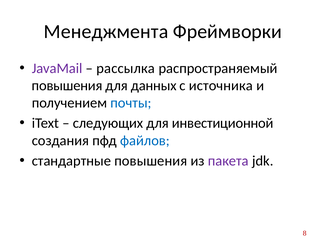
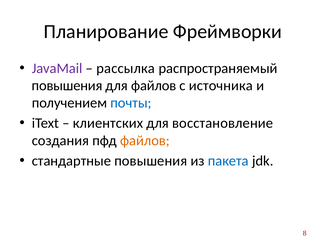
Менеджмента: Менеджмента -> Планирование
для данных: данных -> файлов
следующих: следующих -> клиентских
инвестиционной: инвестиционной -> восстановление
файлов at (145, 141) colour: blue -> orange
пакета colour: purple -> blue
